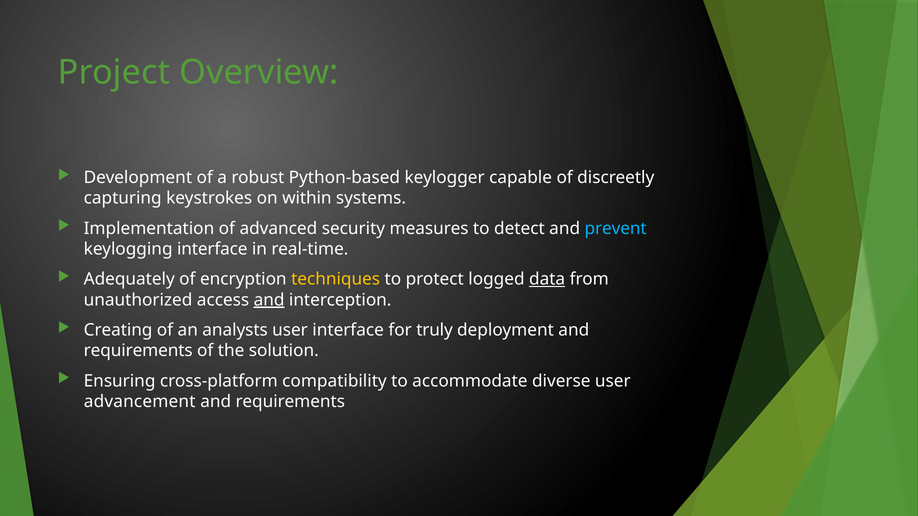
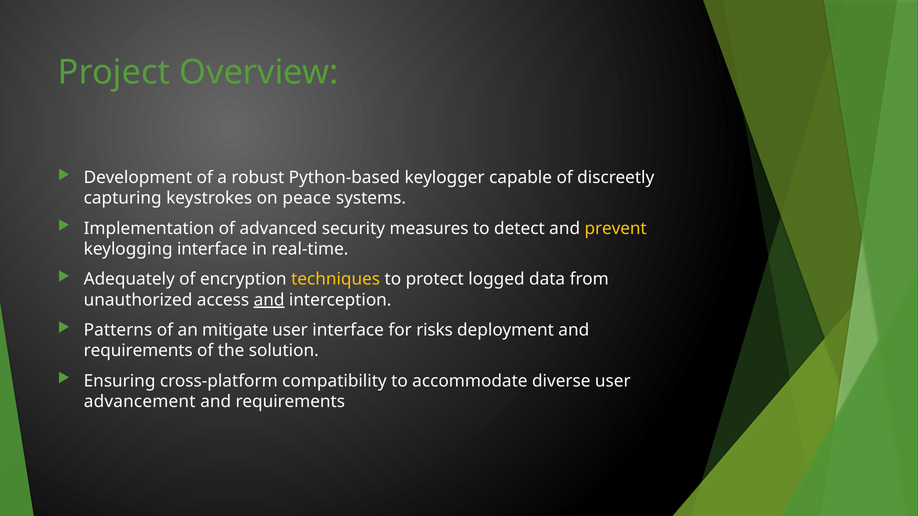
within: within -> peace
prevent colour: light blue -> yellow
data underline: present -> none
Creating: Creating -> Patterns
analysts: analysts -> mitigate
truly: truly -> risks
